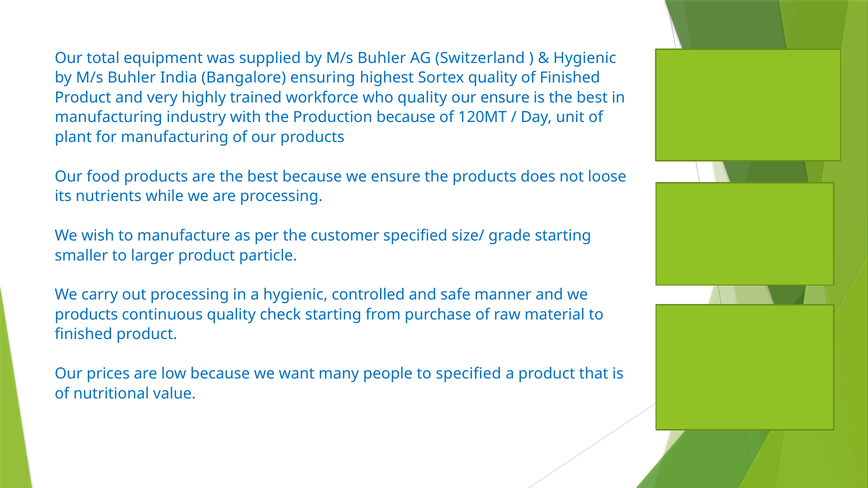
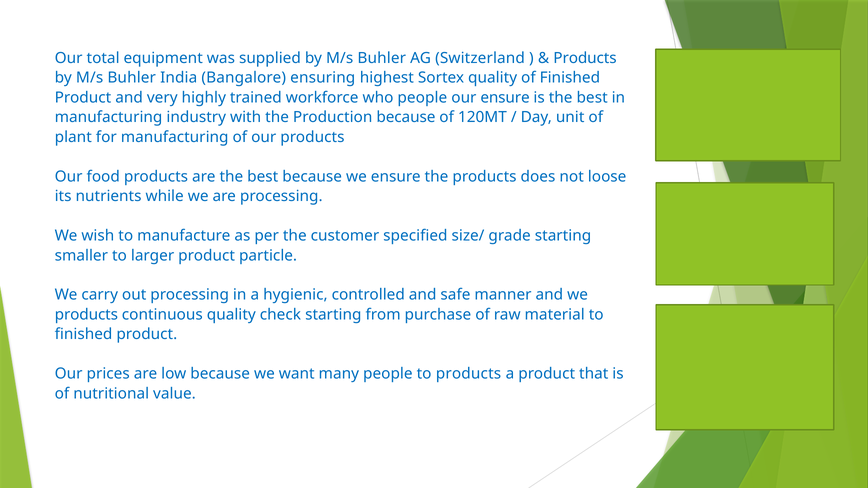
Hygienic at (585, 58): Hygienic -> Products
who quality: quality -> people
to specified: specified -> products
